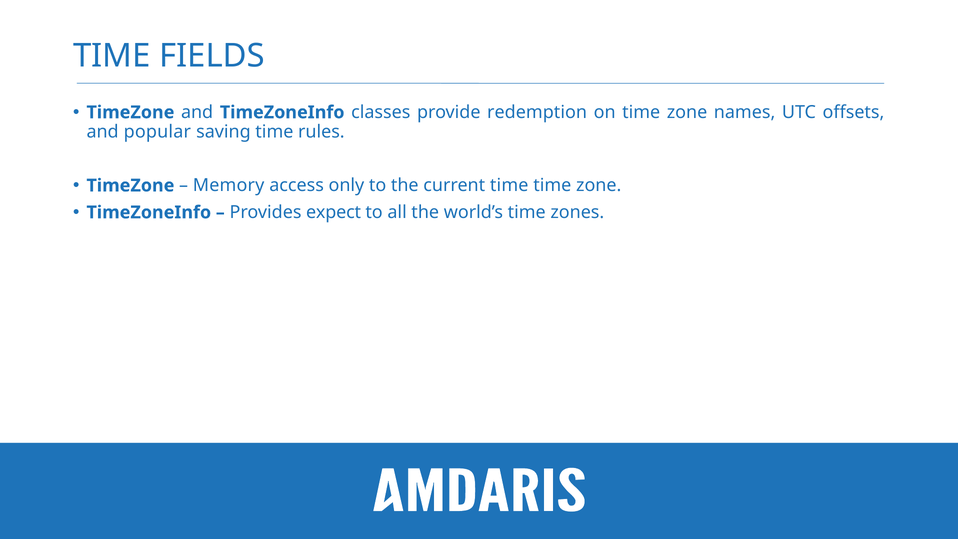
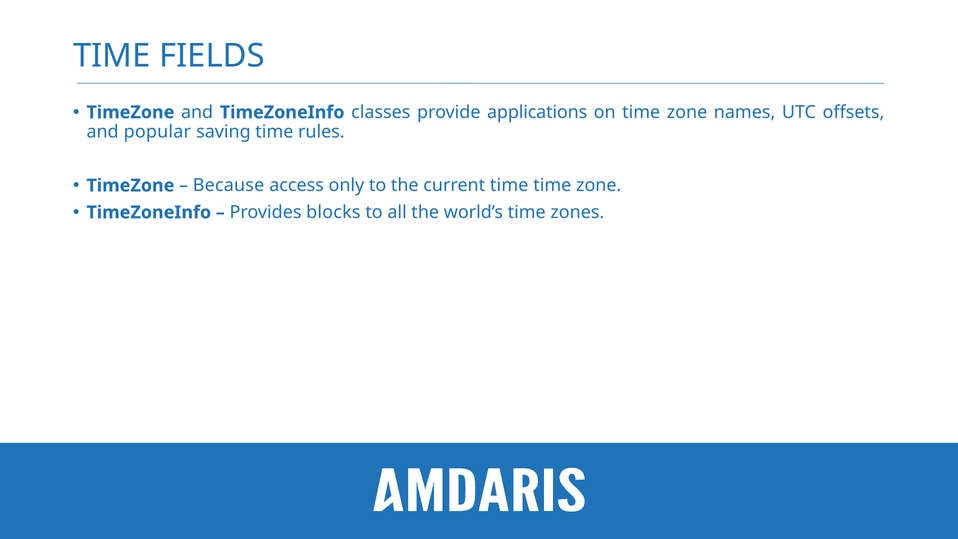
redemption: redemption -> applications
Memory: Memory -> Because
expect: expect -> blocks
